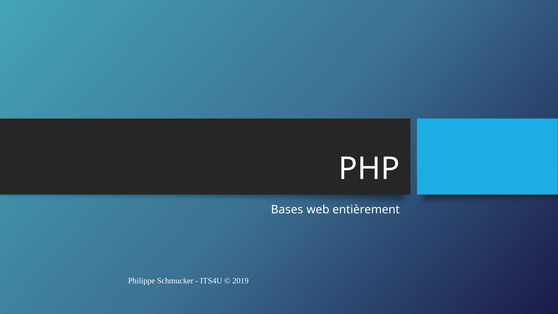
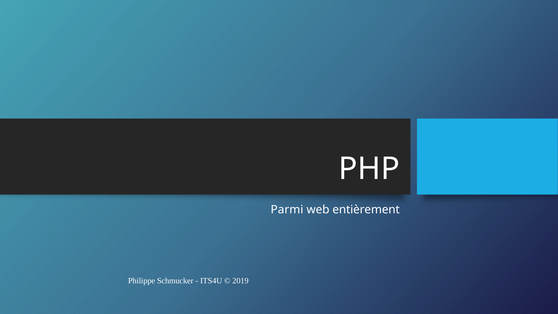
Bases: Bases -> Parmi
